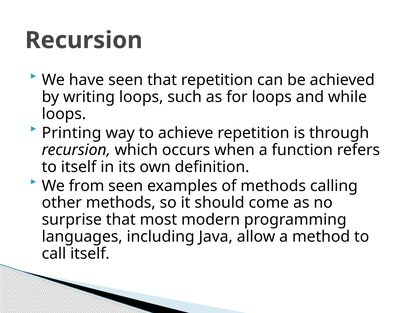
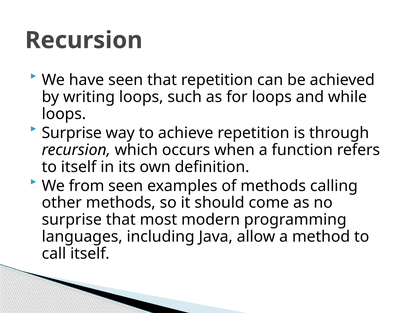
Printing at (72, 133): Printing -> Surprise
